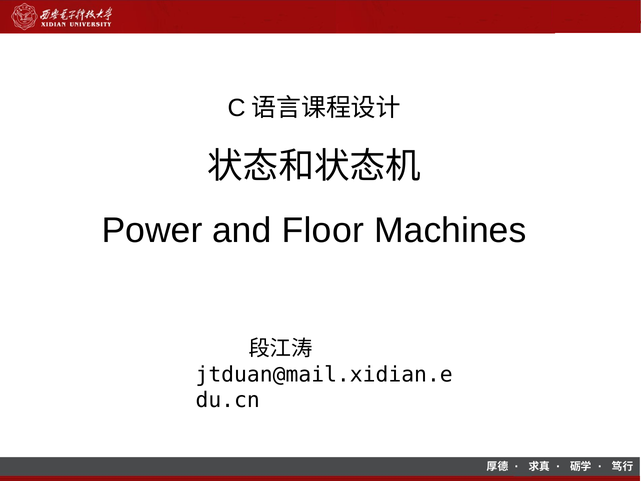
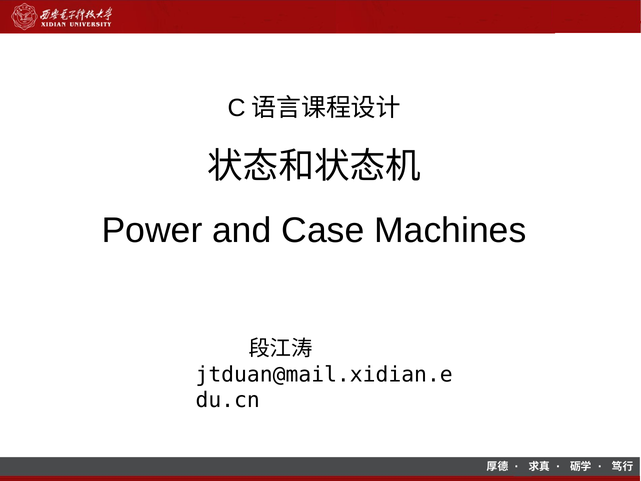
Floor: Floor -> Case
